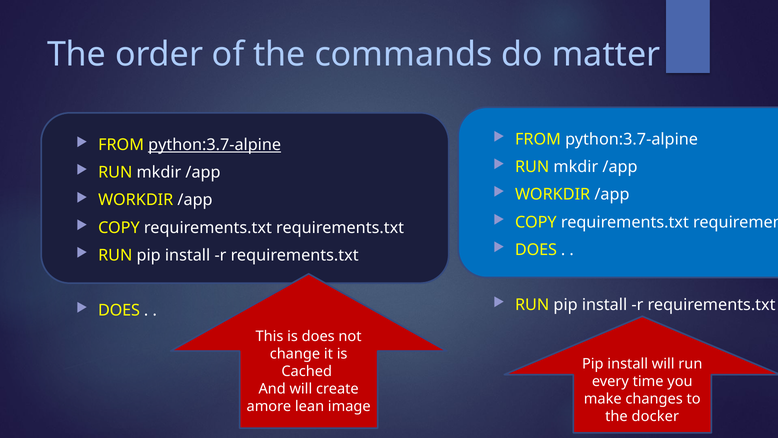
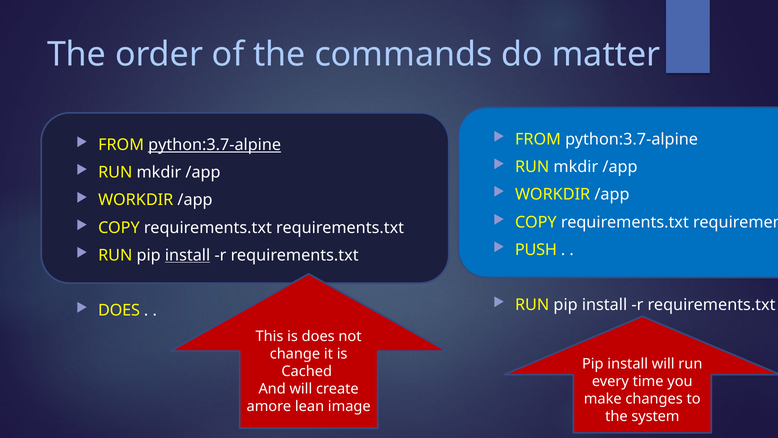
DOES at (536, 250): DOES -> PUSH
install at (188, 255) underline: none -> present
docker: docker -> system
